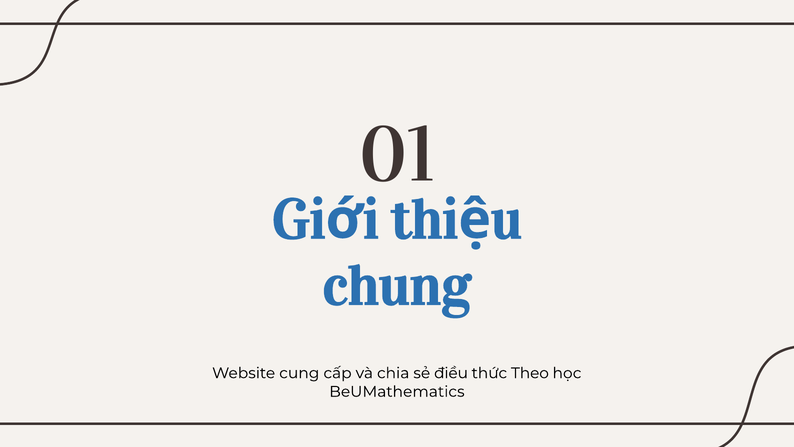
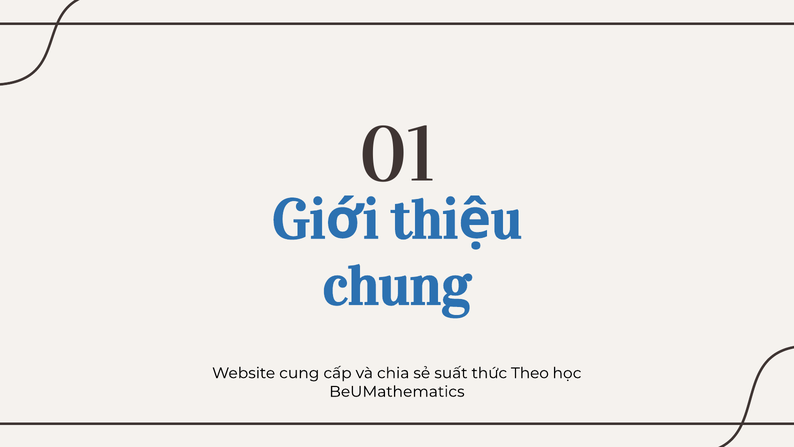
điều: điều -> suất
